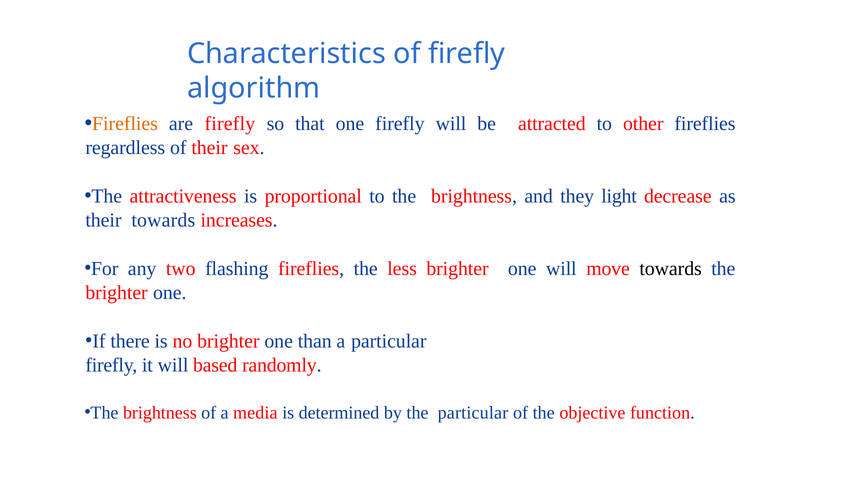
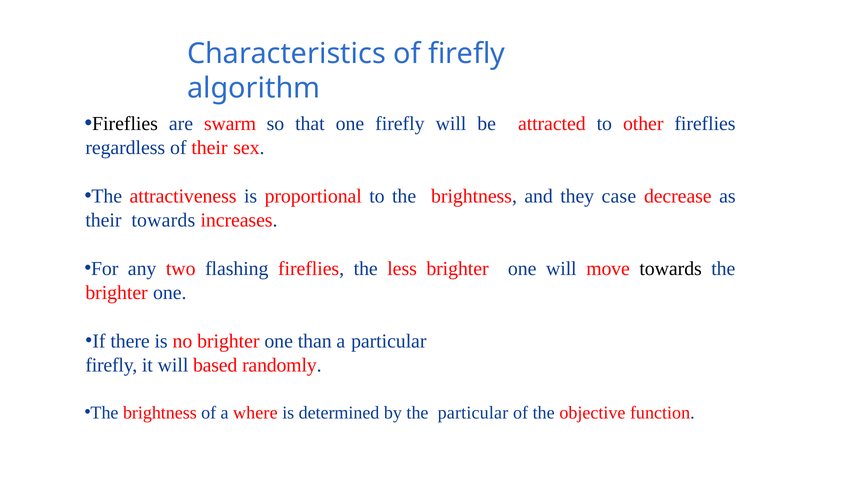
Fireflies at (125, 124) colour: orange -> black
are firefly: firefly -> swarm
light: light -> case
media: media -> where
